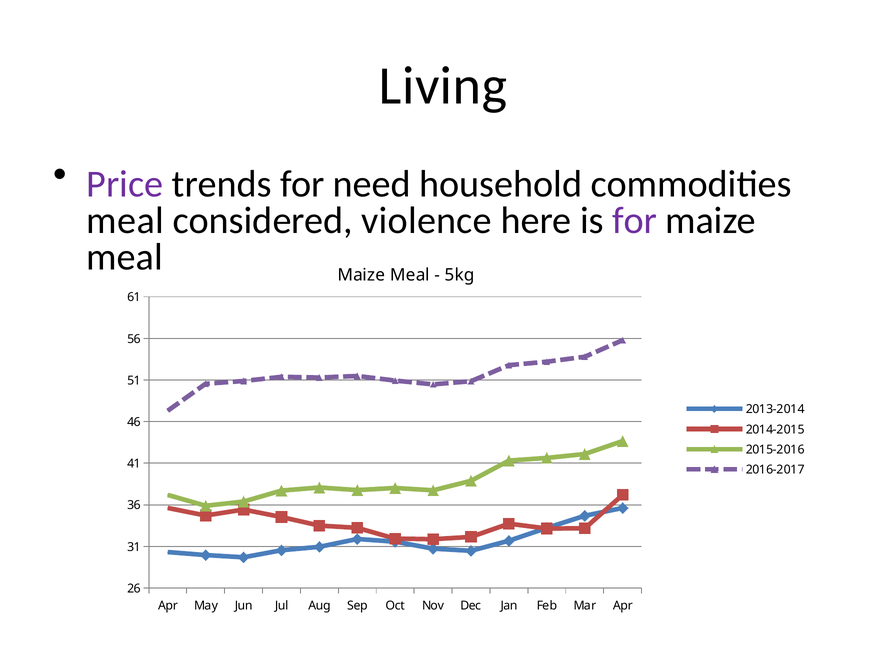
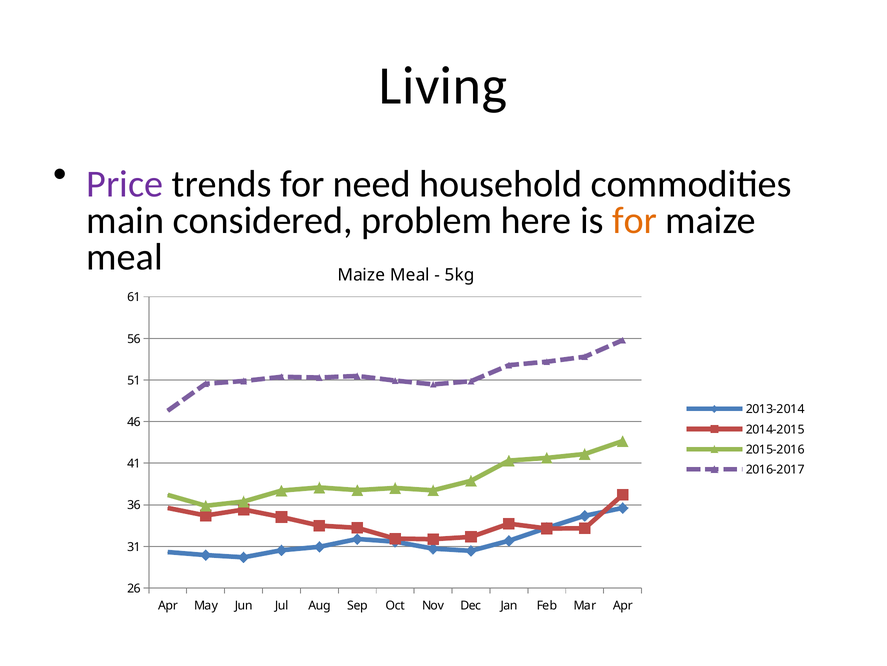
meal at (125, 220): meal -> main
violence: violence -> problem
for at (635, 220) colour: purple -> orange
